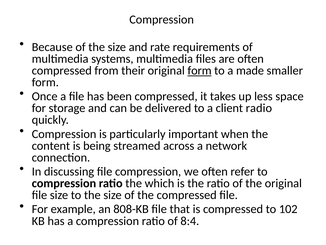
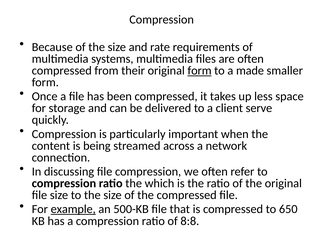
radio: radio -> serve
example underline: none -> present
808-KB: 808-KB -> 500-KB
102: 102 -> 650
8:4: 8:4 -> 8:8
